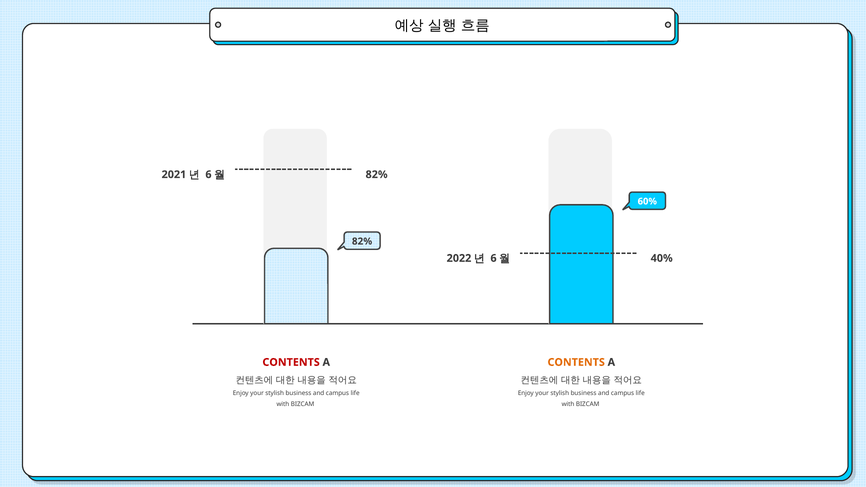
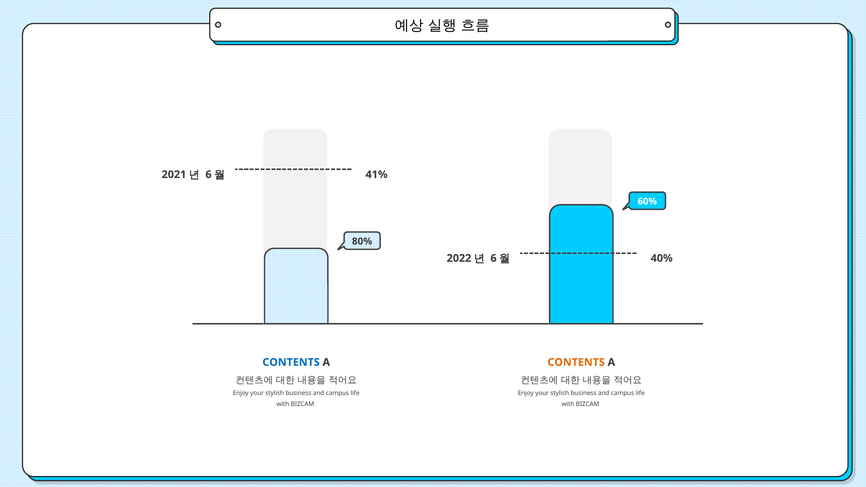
82% at (377, 175): 82% -> 41%
82% at (362, 241): 82% -> 80%
CONTENTS at (291, 362) colour: red -> blue
